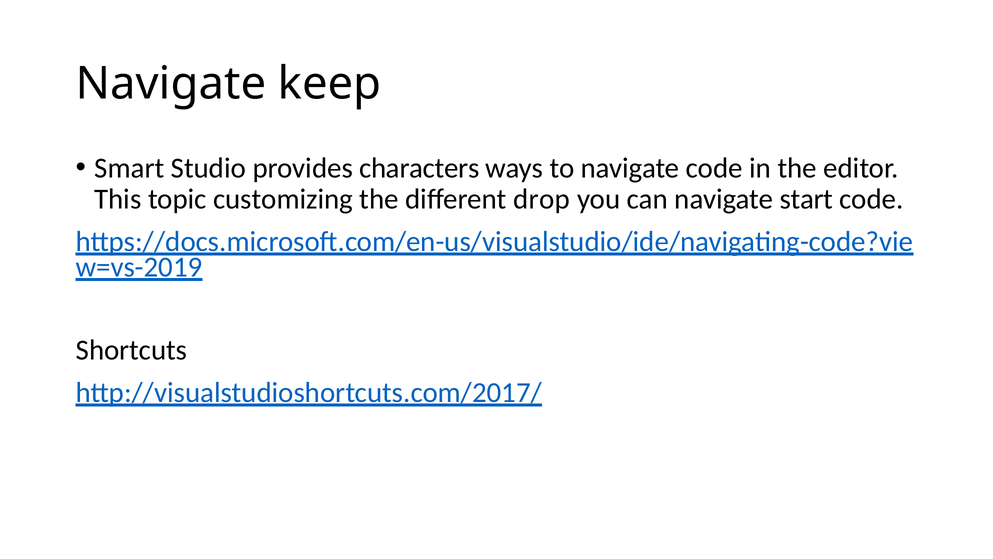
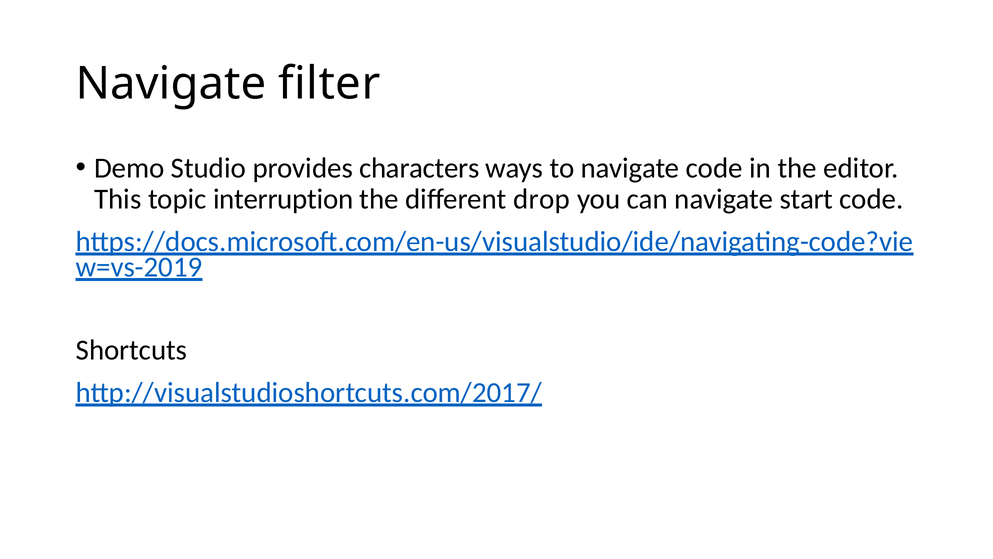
keep: keep -> filter
Smart: Smart -> Demo
customizing: customizing -> interruption
